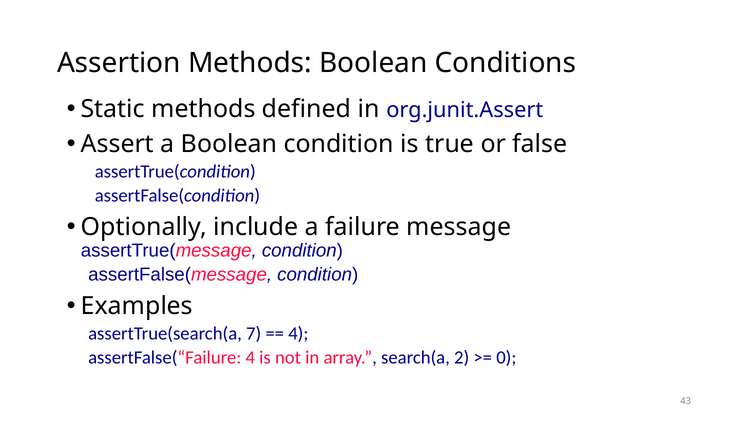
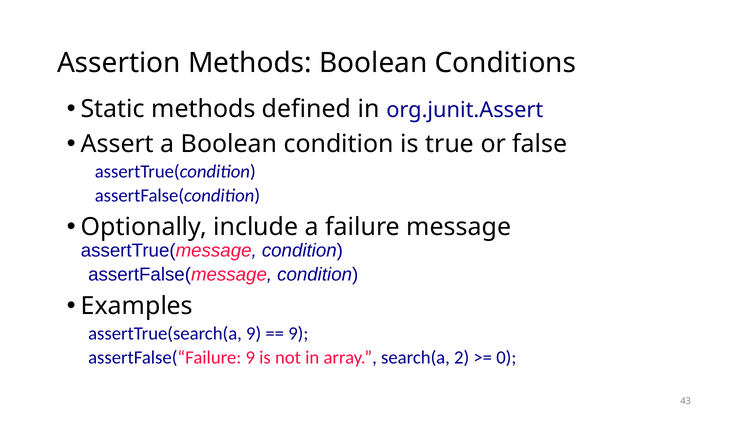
assertTrue(search(a 7: 7 -> 9
4 at (298, 333): 4 -> 9
assertFalse(“Failure 4: 4 -> 9
